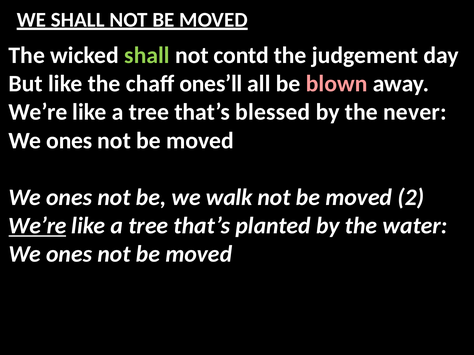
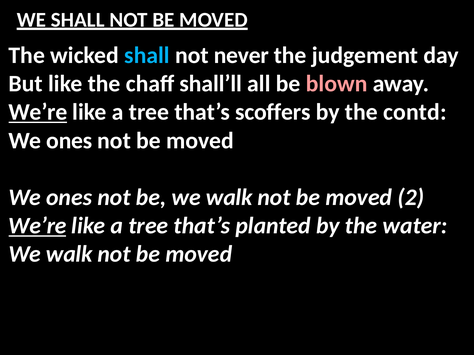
shall at (147, 55) colour: light green -> light blue
contd: contd -> never
ones’ll: ones’ll -> shall’ll
We’re at (38, 112) underline: none -> present
blessed: blessed -> scoffers
never: never -> contd
ones at (69, 255): ones -> walk
